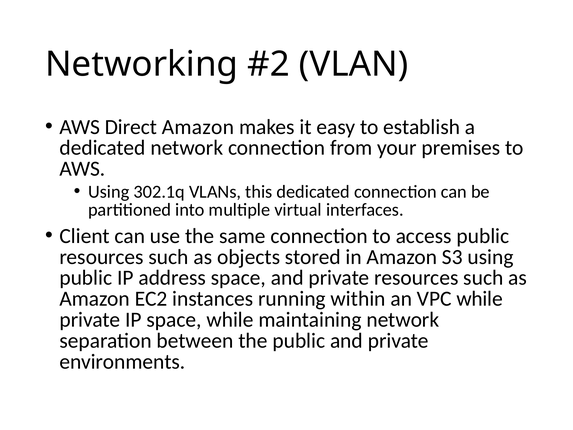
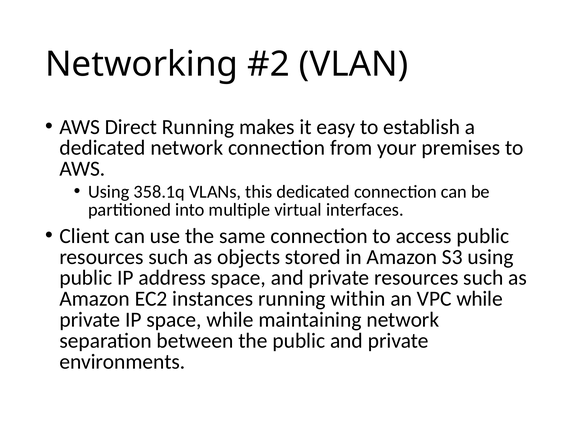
Direct Amazon: Amazon -> Running
302.1q: 302.1q -> 358.1q
